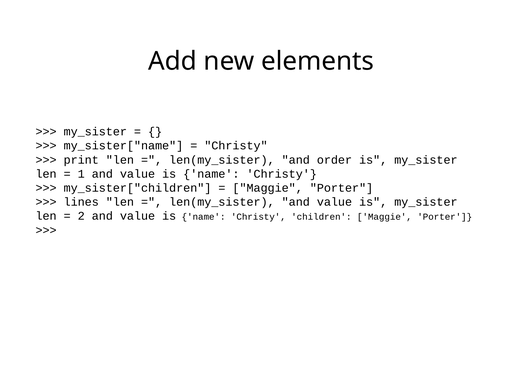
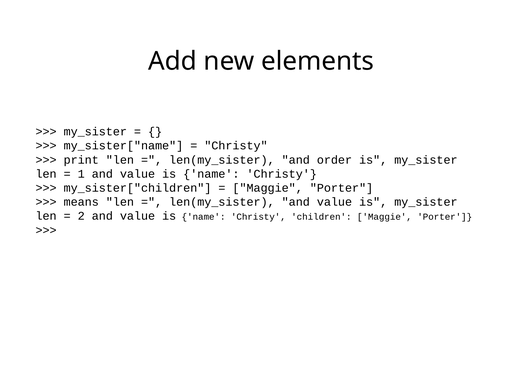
lines: lines -> means
